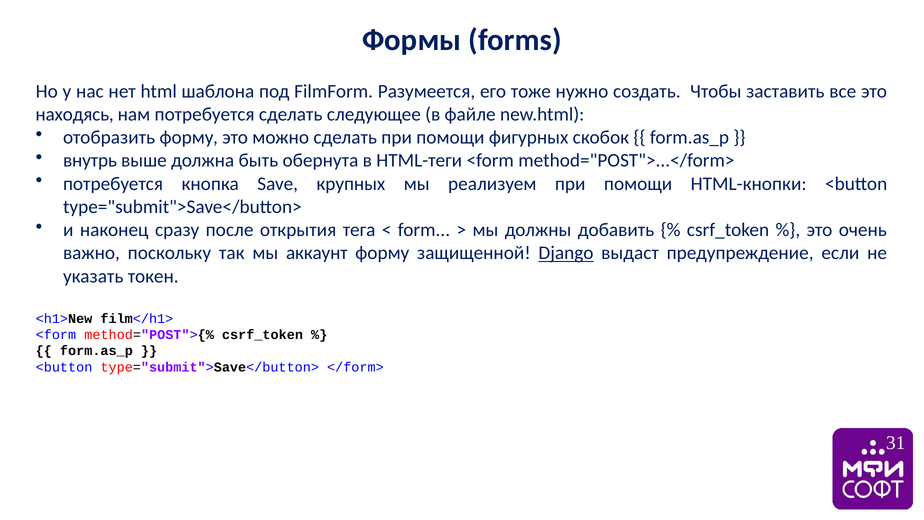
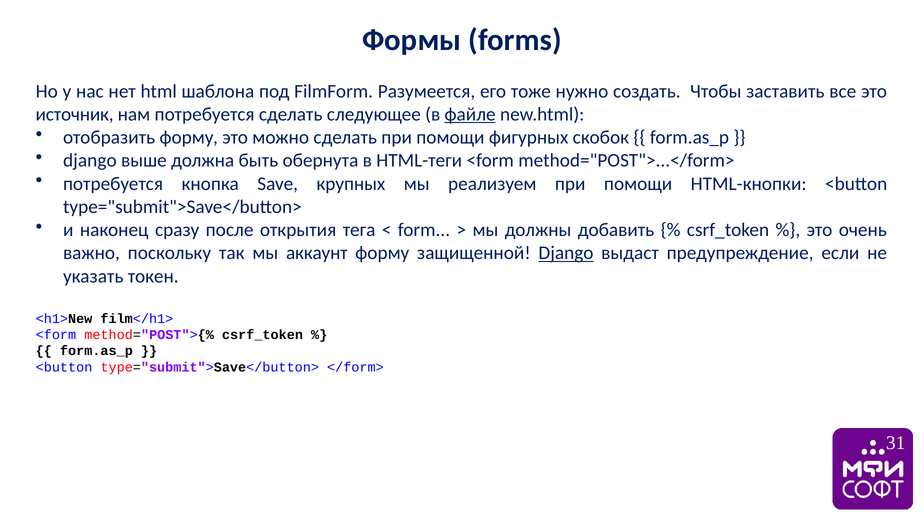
находясь: находясь -> источник
файле underline: none -> present
внутрь at (90, 161): внутрь -> django
